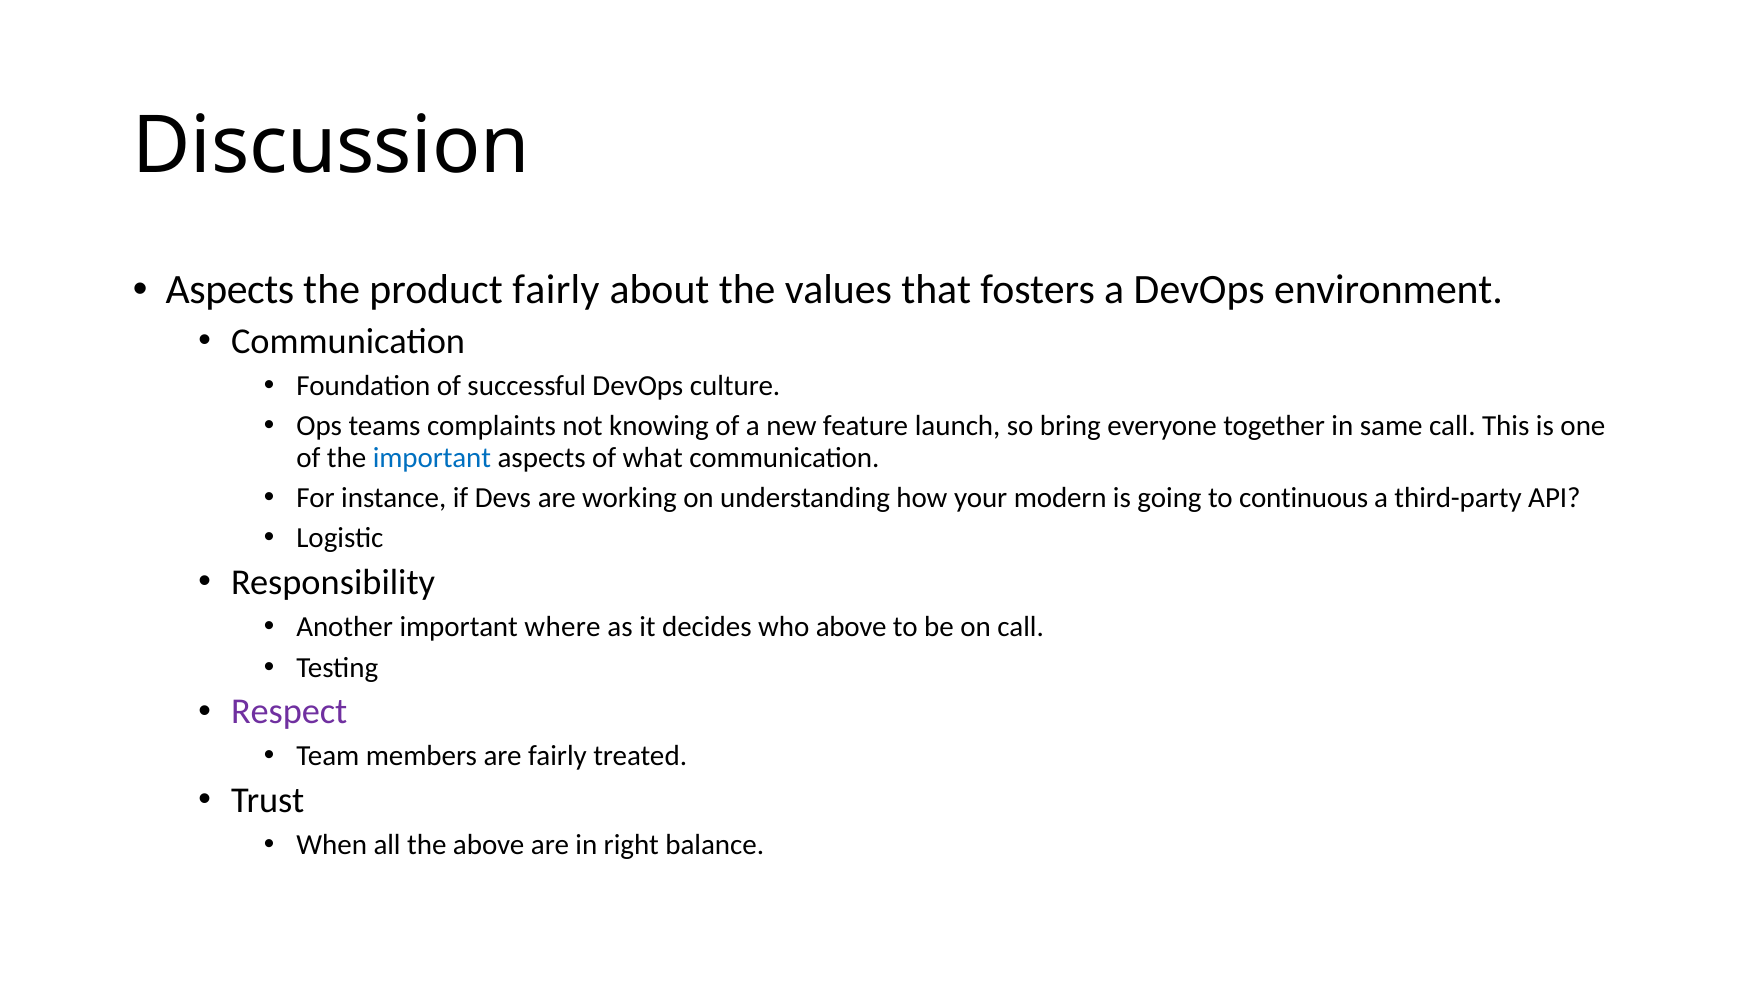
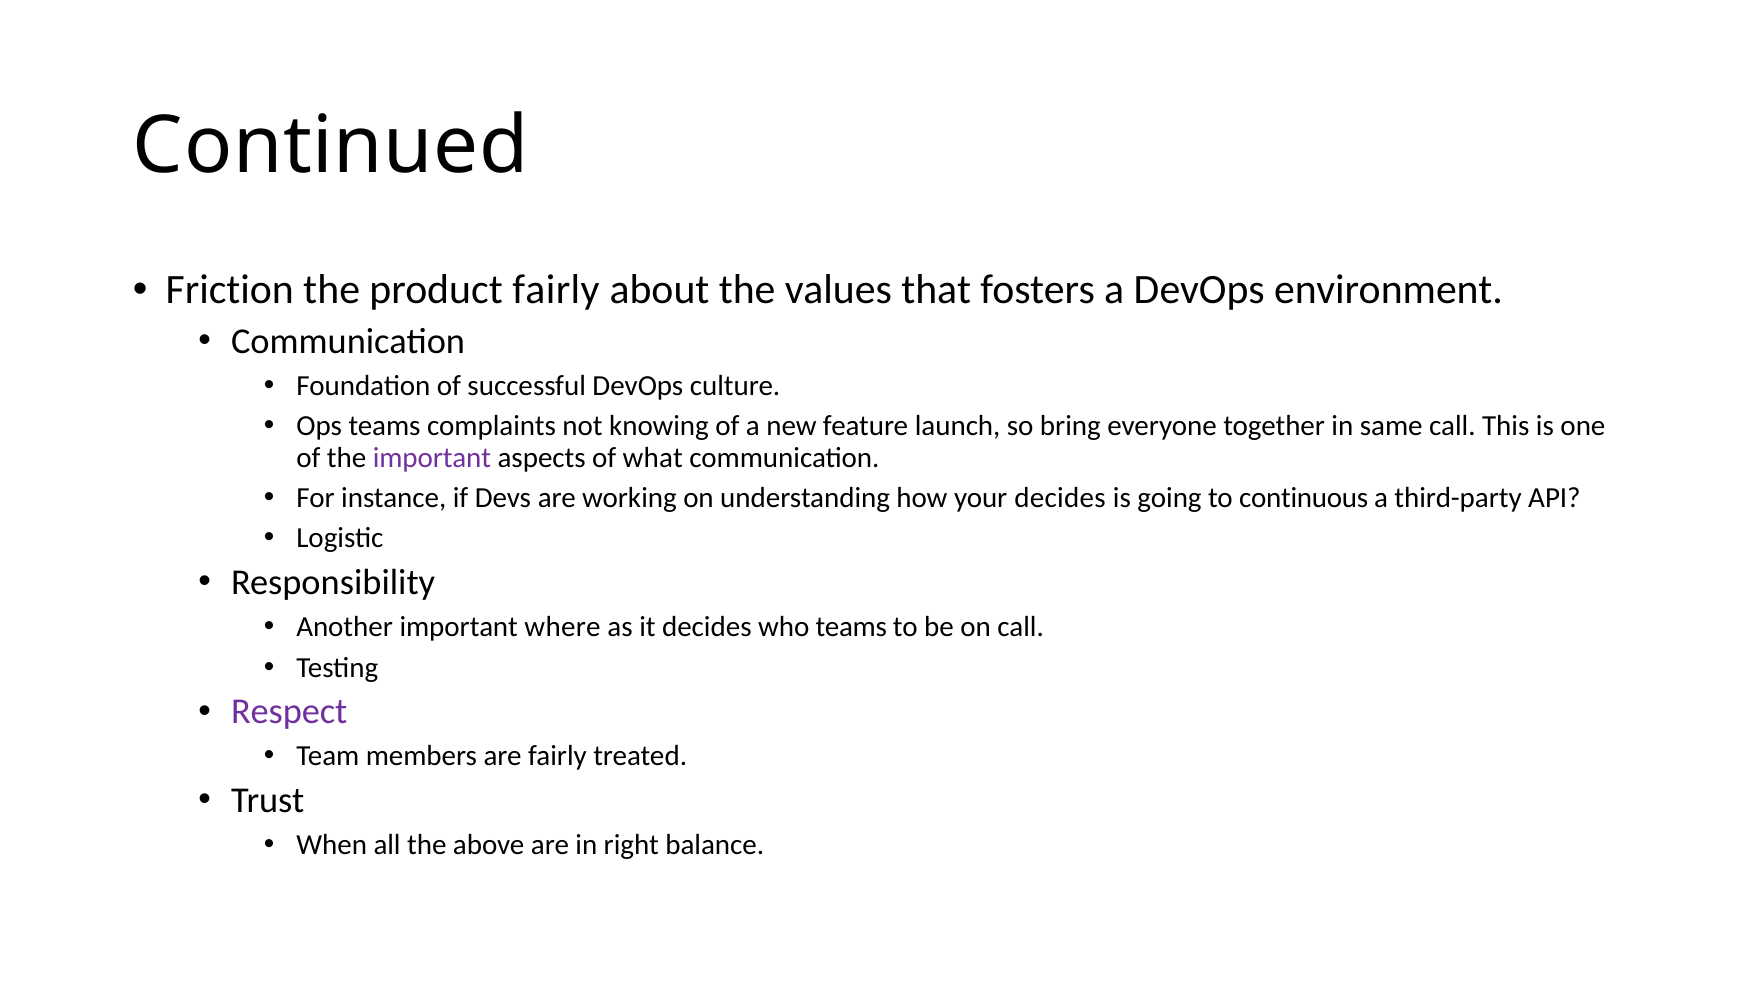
Discussion: Discussion -> Continued
Aspects at (230, 290): Aspects -> Friction
important at (432, 457) colour: blue -> purple
your modern: modern -> decides
who above: above -> teams
